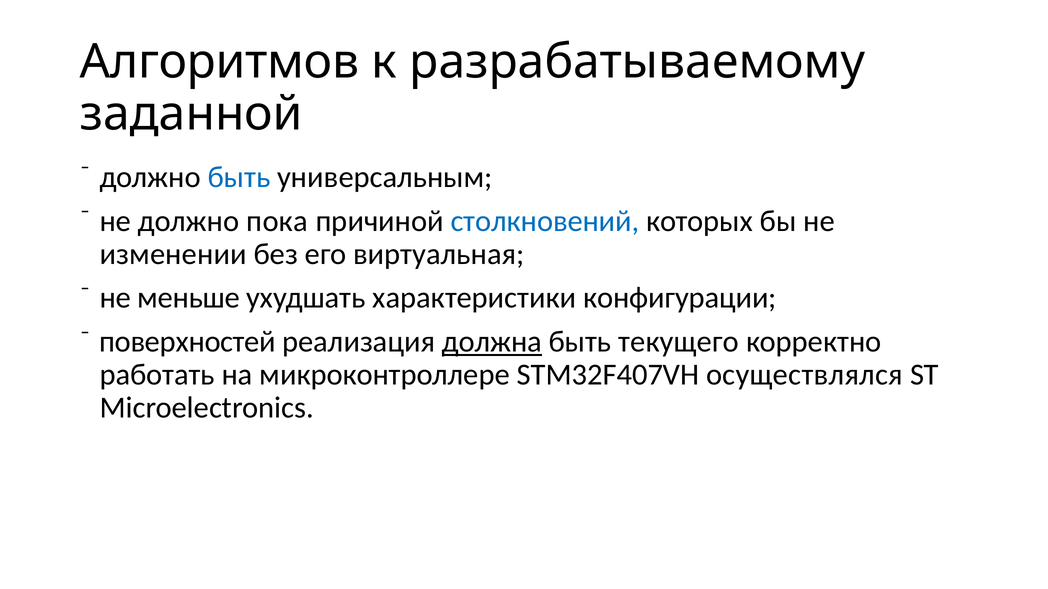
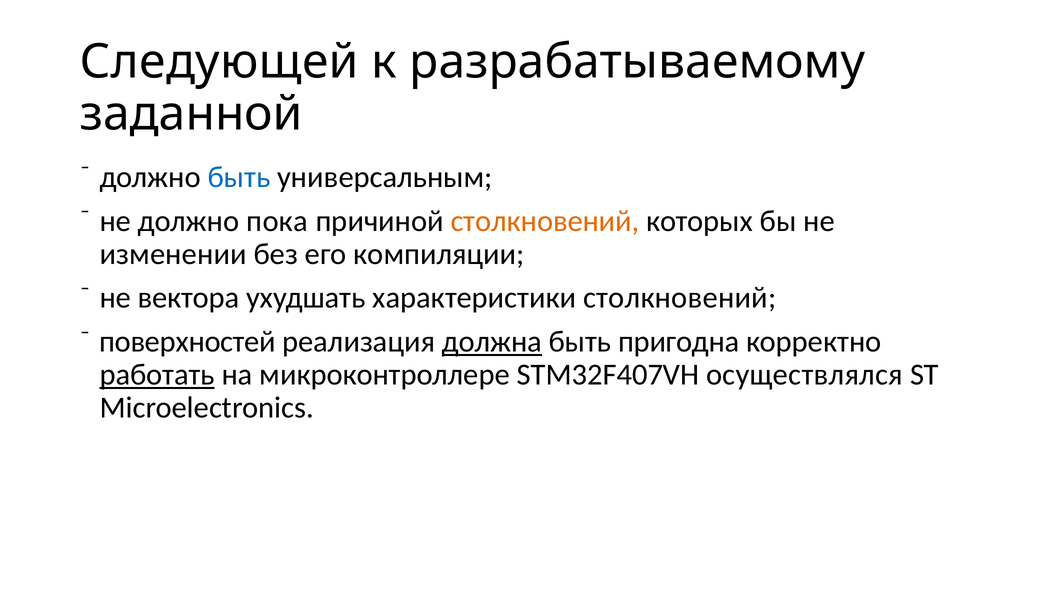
Алгоритмов: Алгоритмов -> Следующей
столкновений at (545, 221) colour: blue -> orange
виртуальная: виртуальная -> компиляции
меньше: меньше -> вектора
характеристики конфигурации: конфигурации -> столкновений
текущего: текущего -> пригодна
работать underline: none -> present
